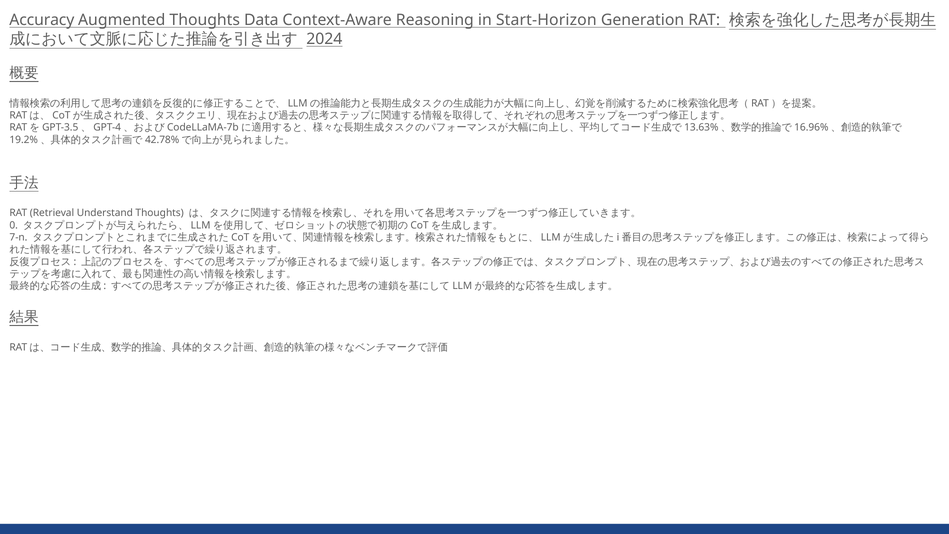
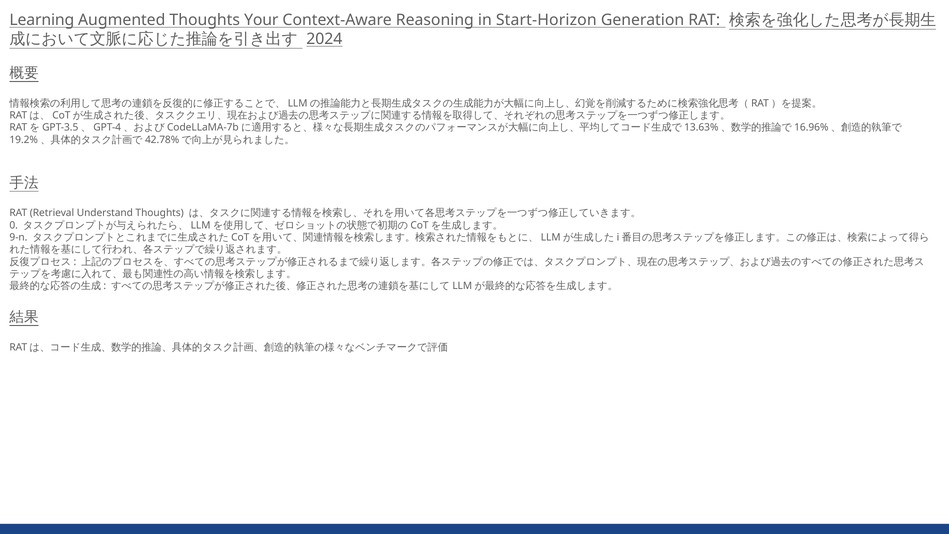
Accuracy: Accuracy -> Learning
Data: Data -> Your
7-n: 7-n -> 9-n
